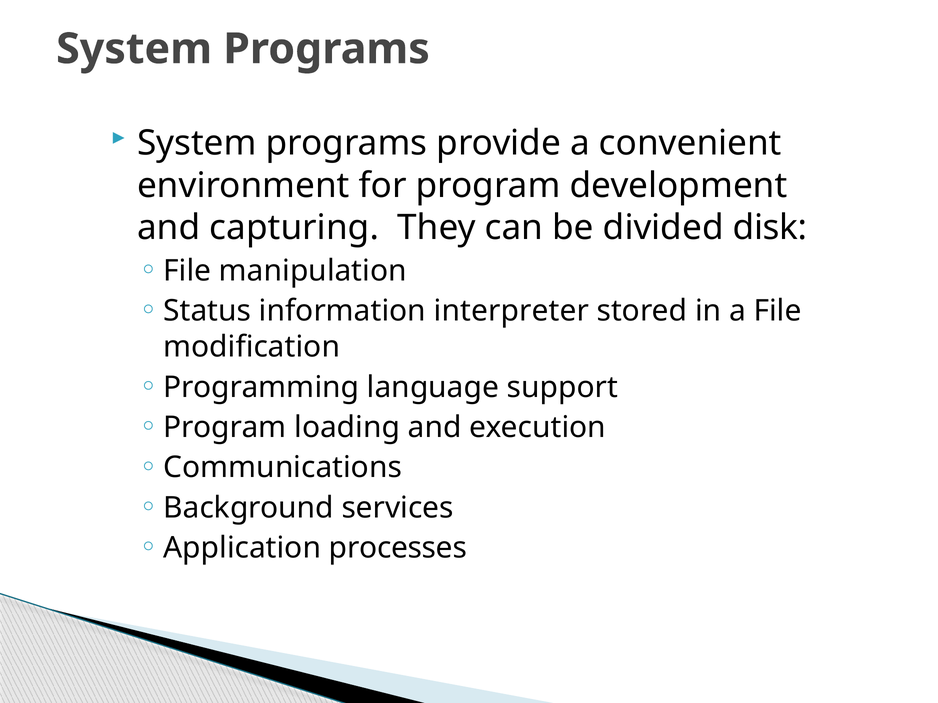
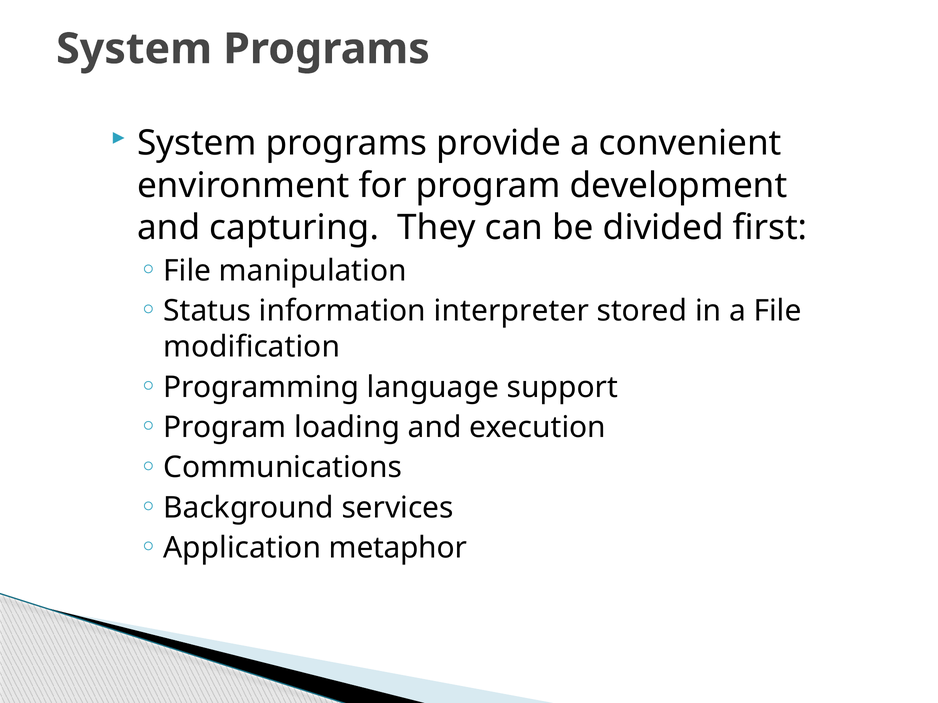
disk: disk -> first
processes: processes -> metaphor
